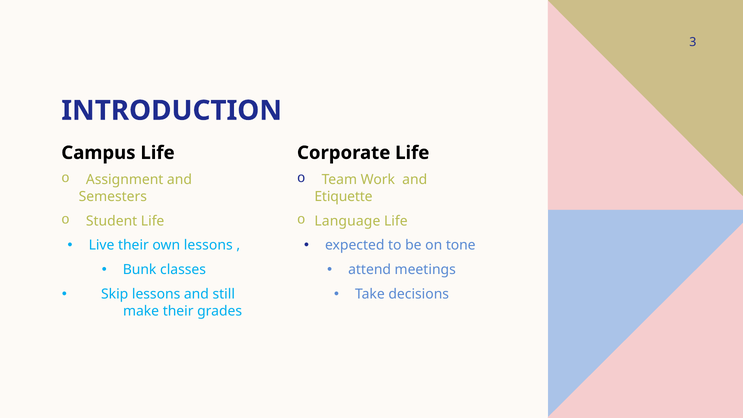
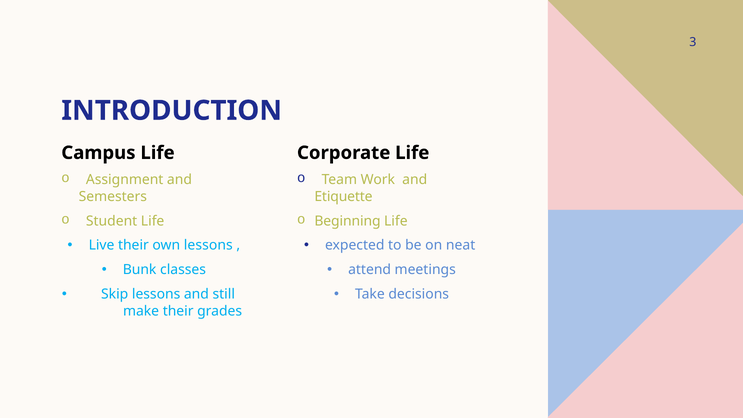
Language: Language -> Beginning
tone: tone -> neat
